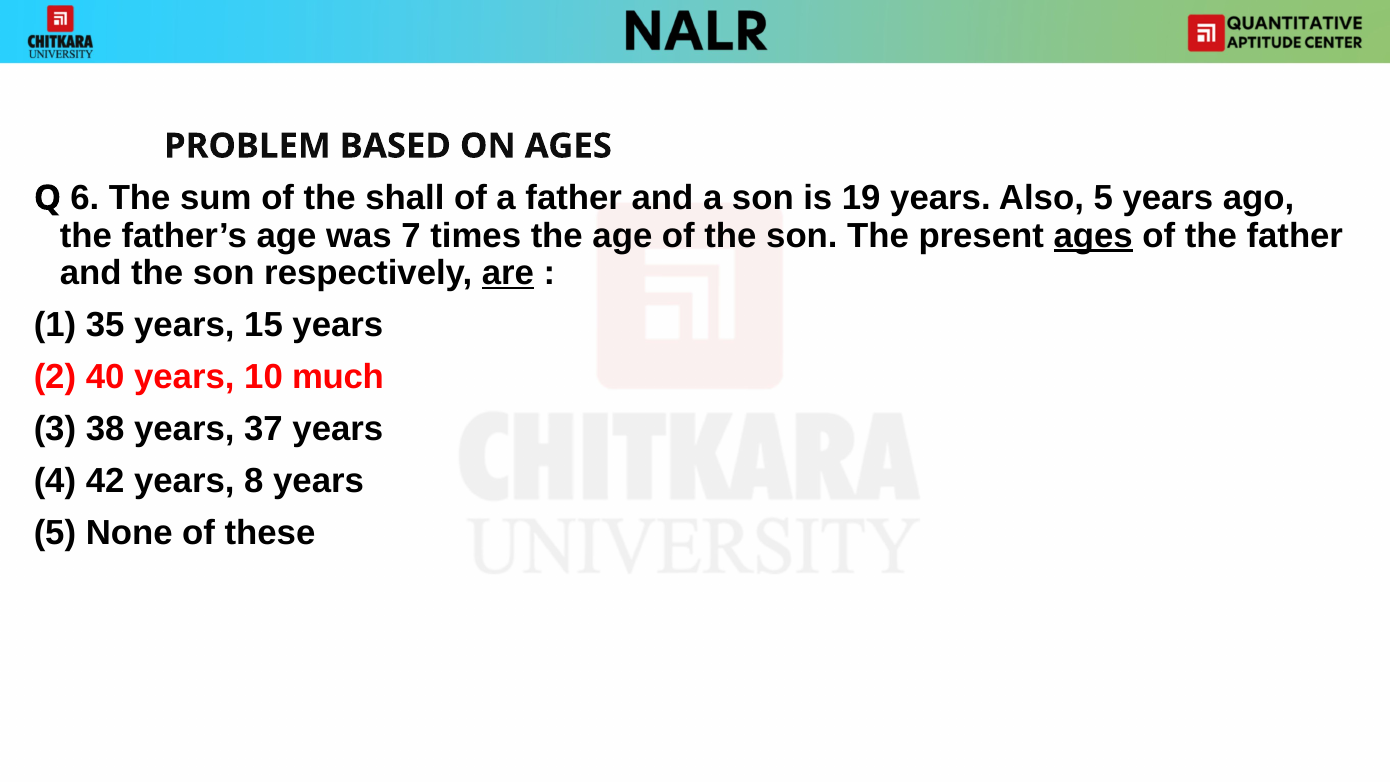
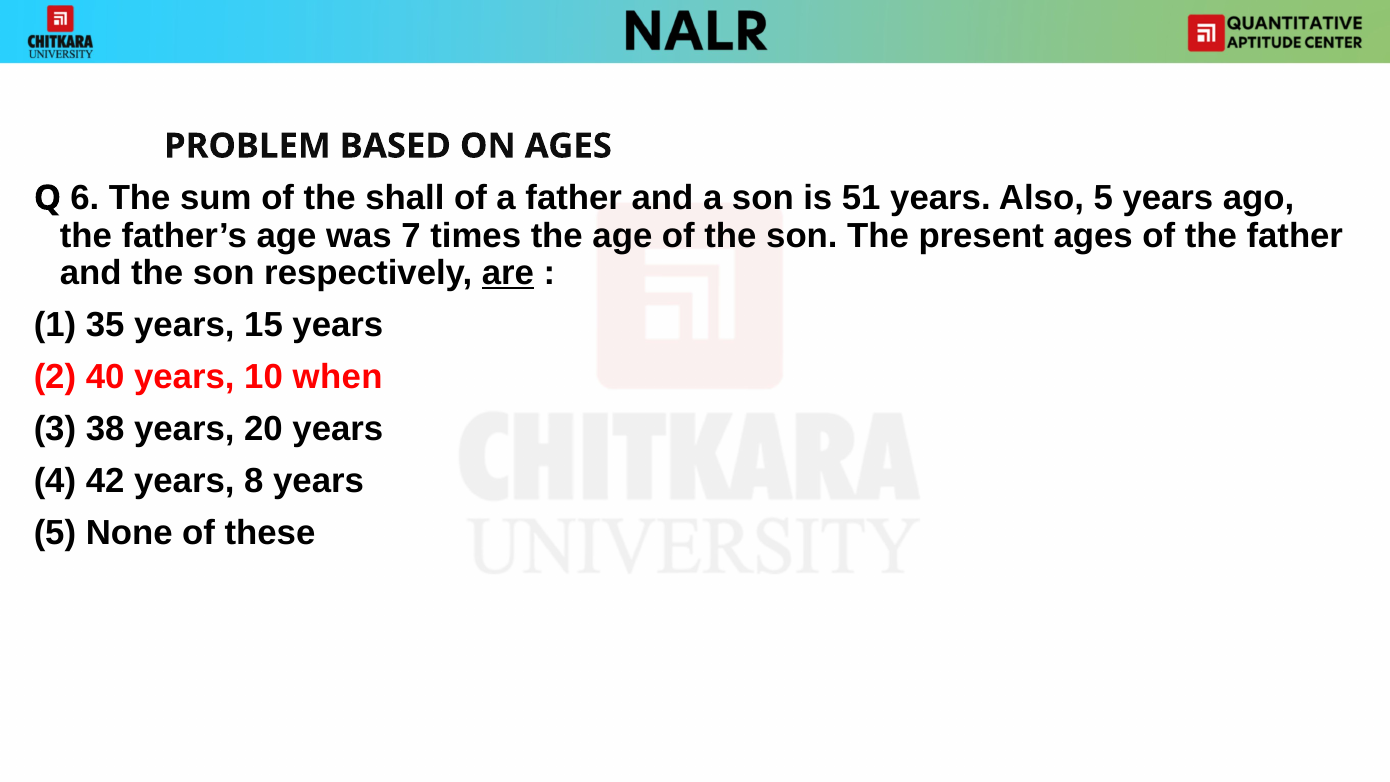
19: 19 -> 51
ages at (1093, 236) underline: present -> none
much: much -> when
37: 37 -> 20
